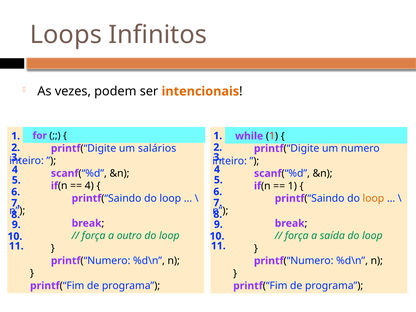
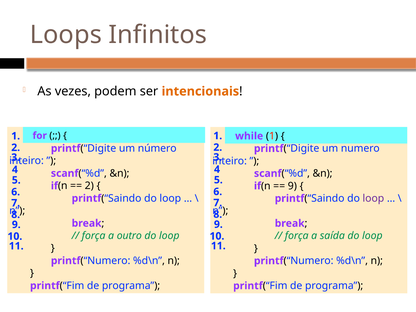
salários: salários -> número
4 at (89, 186): 4 -> 2
1 at (292, 186): 1 -> 9
loop at (373, 198) colour: orange -> purple
